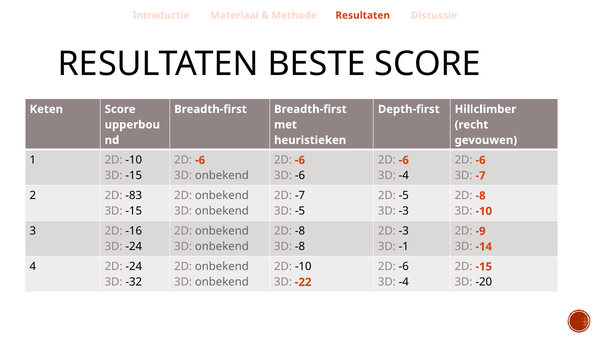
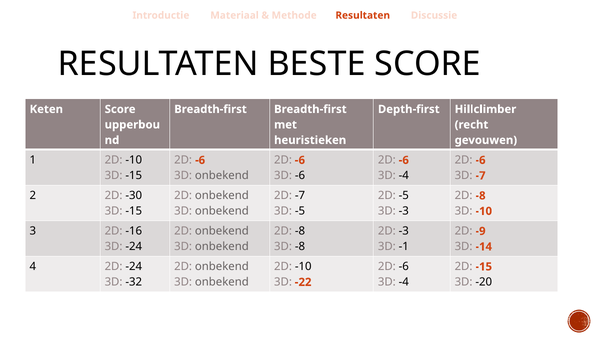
-83: -83 -> -30
